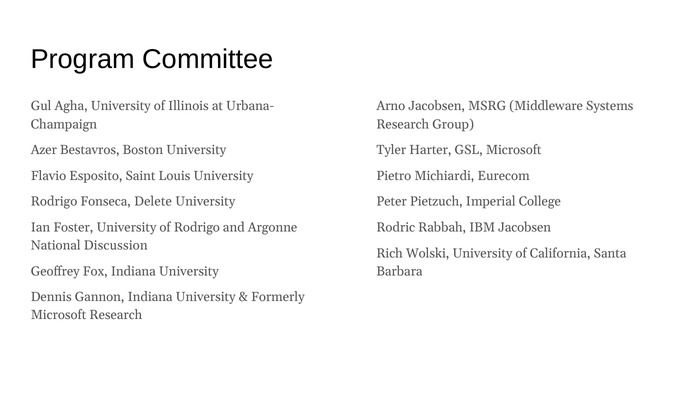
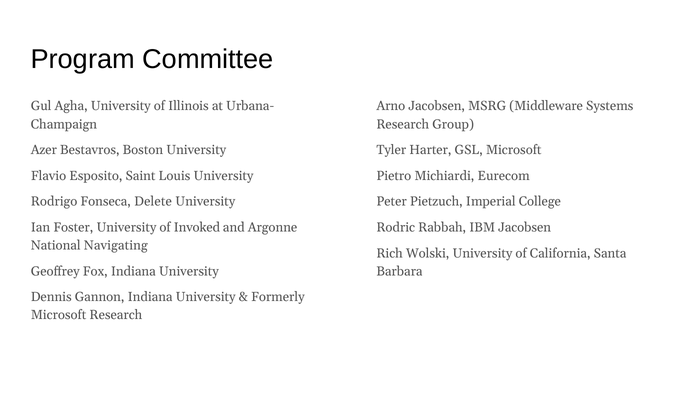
of Rodrigo: Rodrigo -> Invoked
Discussion: Discussion -> Navigating
